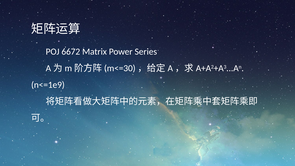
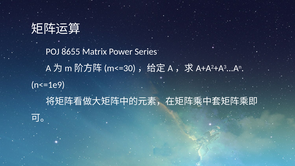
6672: 6672 -> 8655
